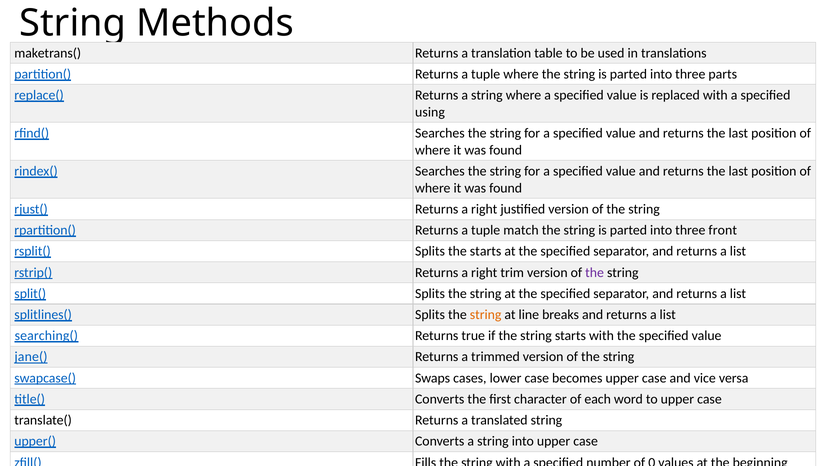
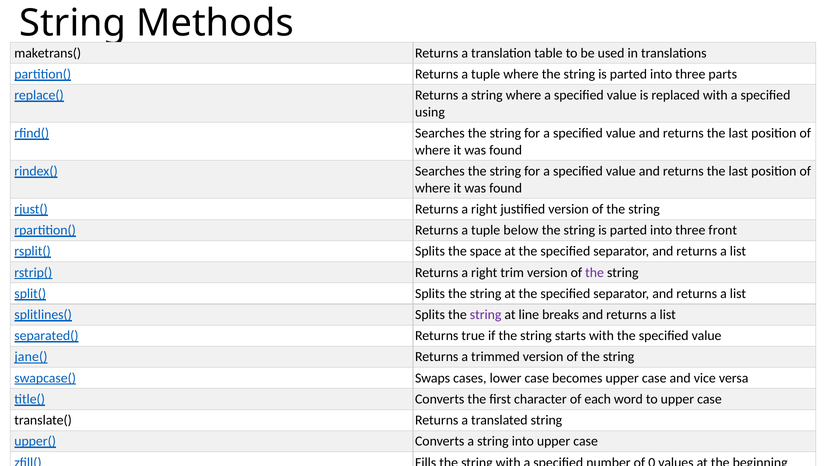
match: match -> below
the starts: starts -> space
string at (486, 315) colour: orange -> purple
searching(: searching( -> separated(
